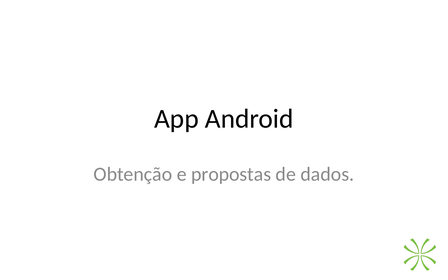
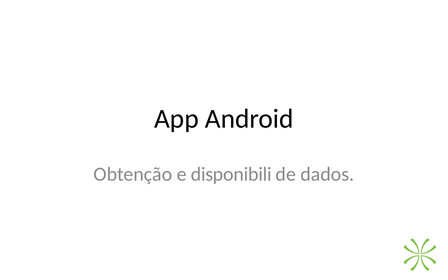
propostas: propostas -> disponibili
